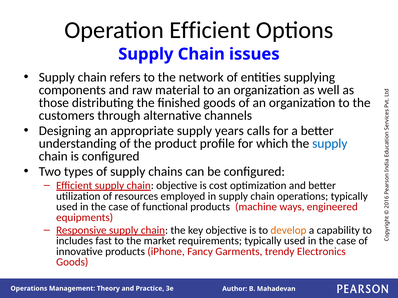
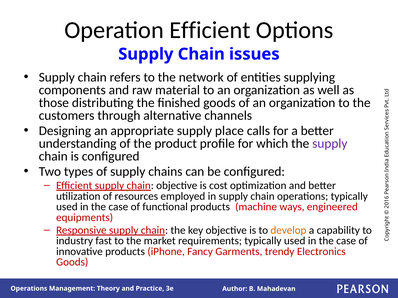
years: years -> place
supply at (330, 144) colour: blue -> purple
includes: includes -> industry
